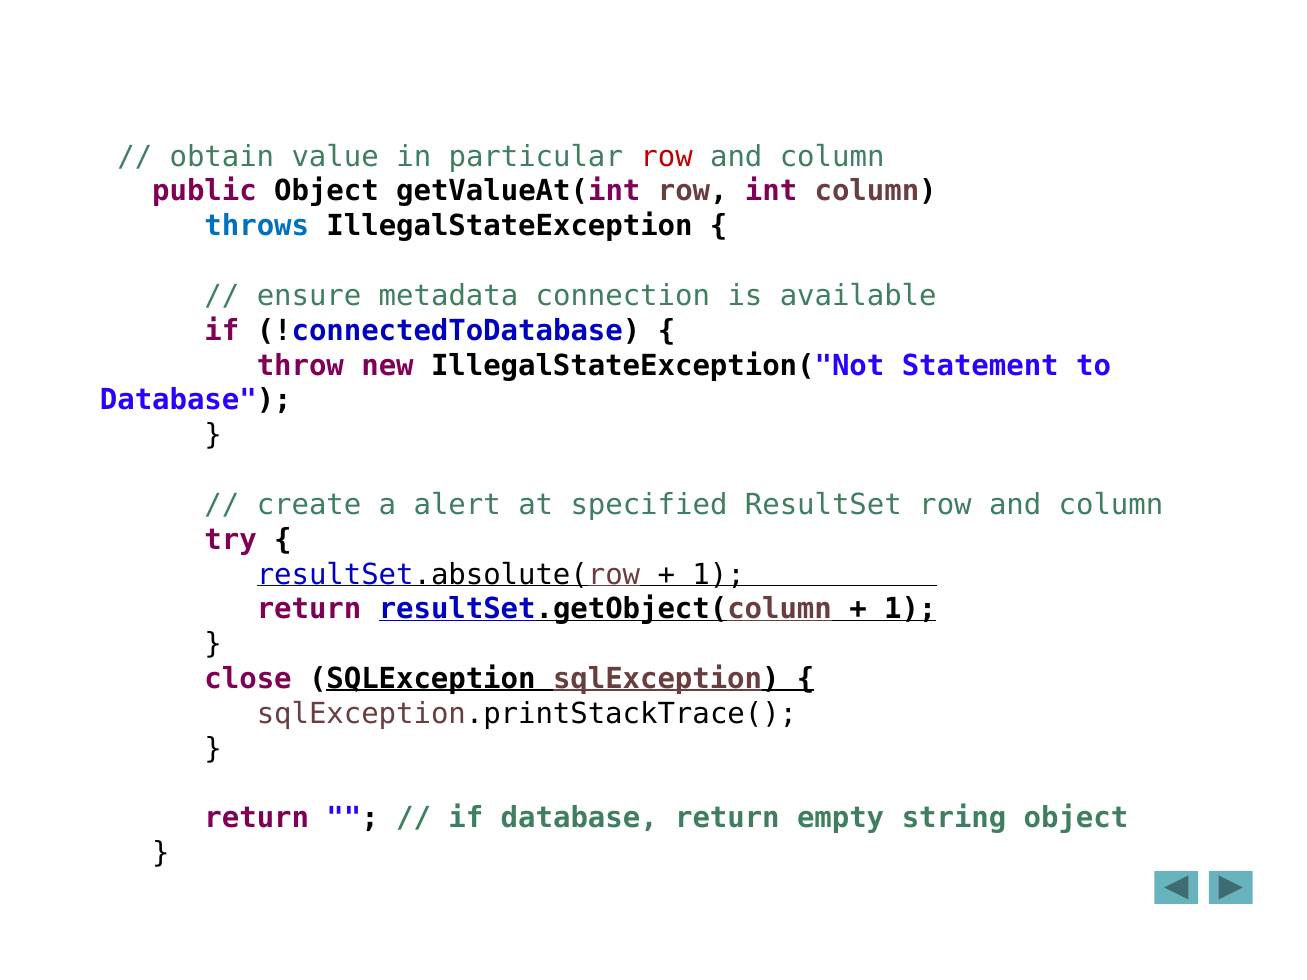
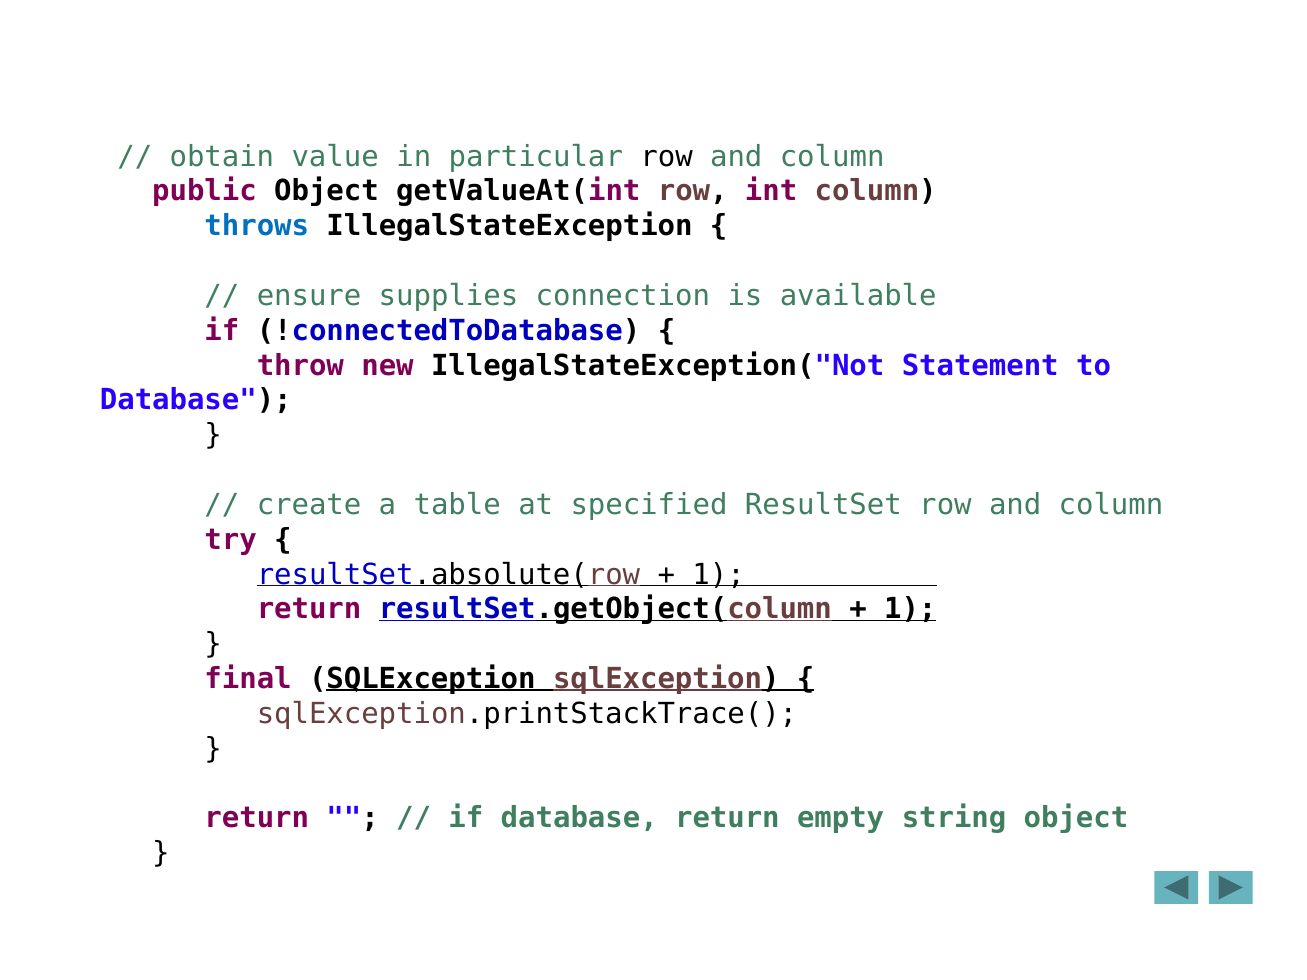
row at (667, 157) colour: red -> black
metadata: metadata -> supplies
alert: alert -> table
close: close -> final
